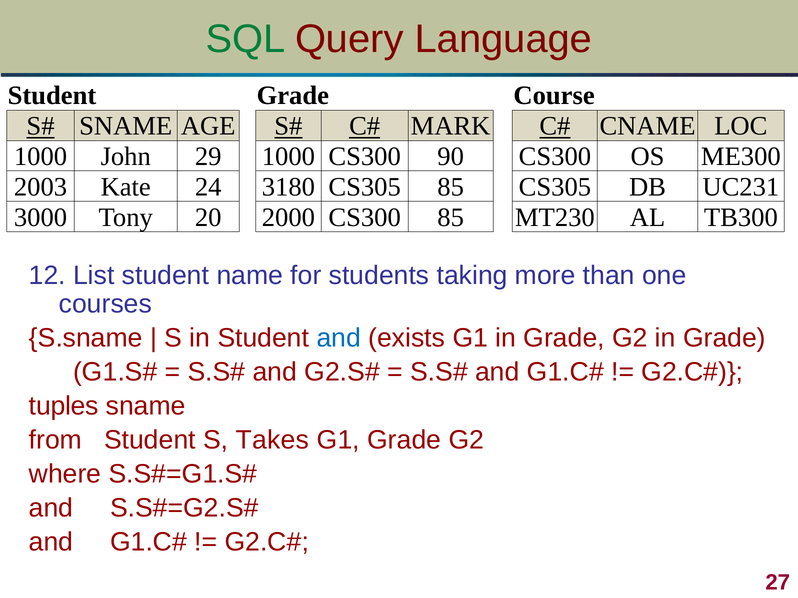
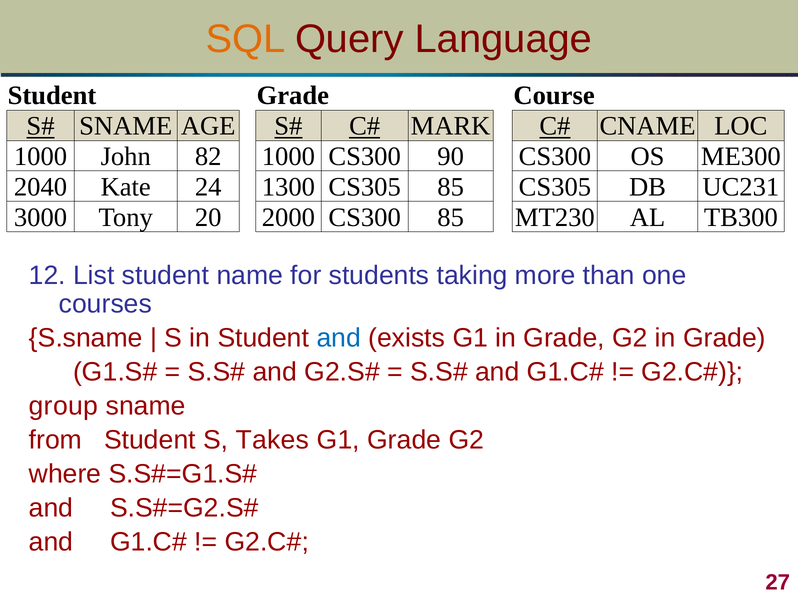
SQL colour: green -> orange
29: 29 -> 82
2003: 2003 -> 2040
3180: 3180 -> 1300
tuples: tuples -> group
